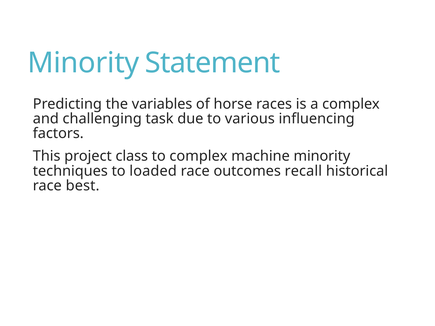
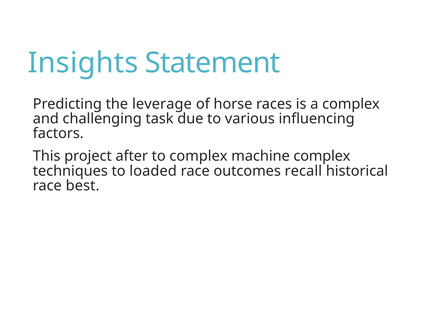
Minority at (83, 63): Minority -> Insights
variables: variables -> leverage
class: class -> after
machine minority: minority -> complex
